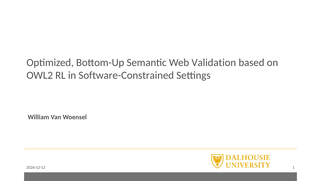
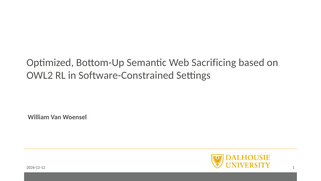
Validation: Validation -> Sacrificing
